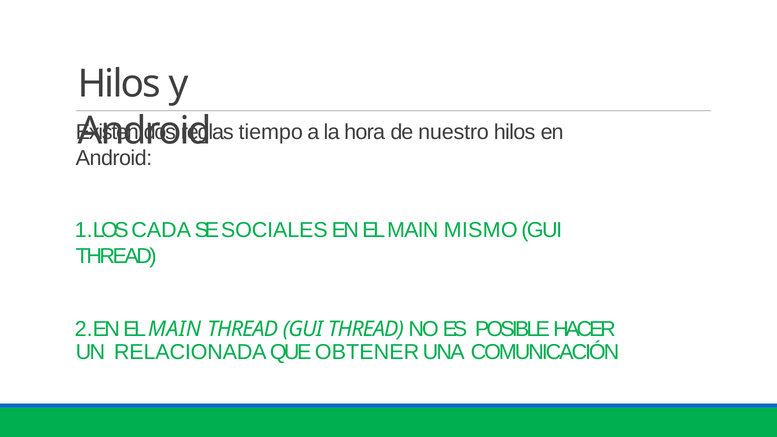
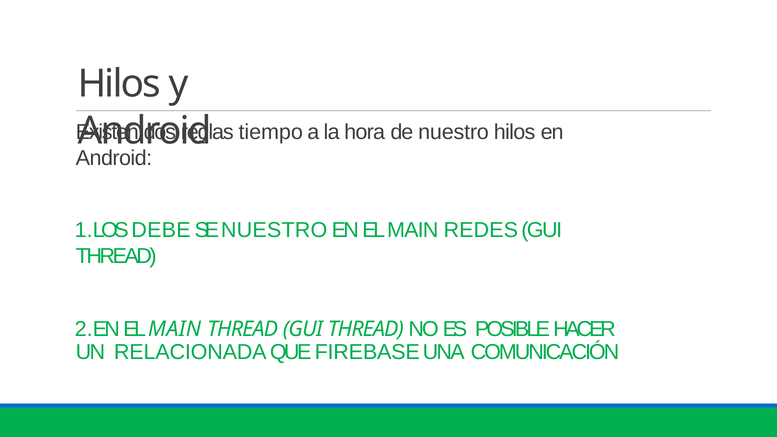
CADA: CADA -> DEBE
SE SOCIALES: SOCIALES -> NUESTRO
MISMO: MISMO -> REDES
OBTENER: OBTENER -> FIREBASE
